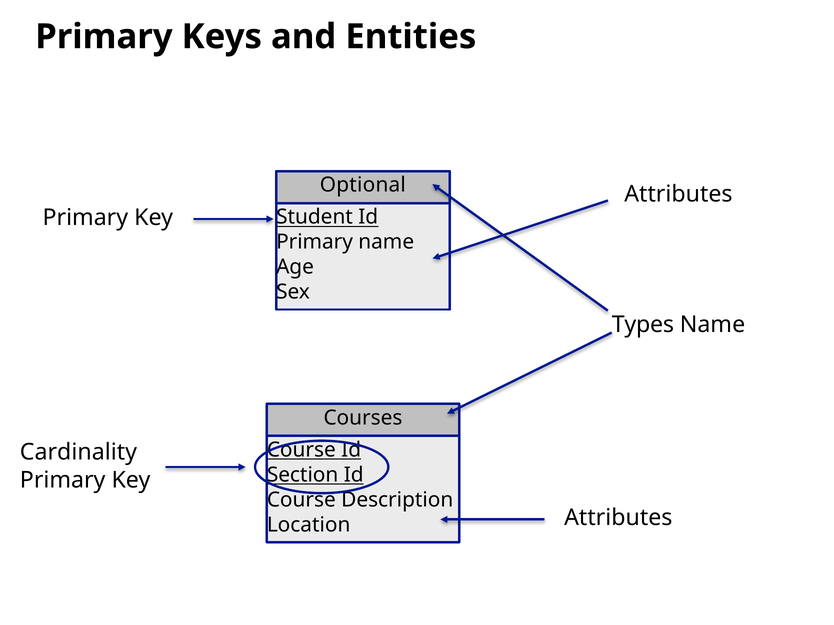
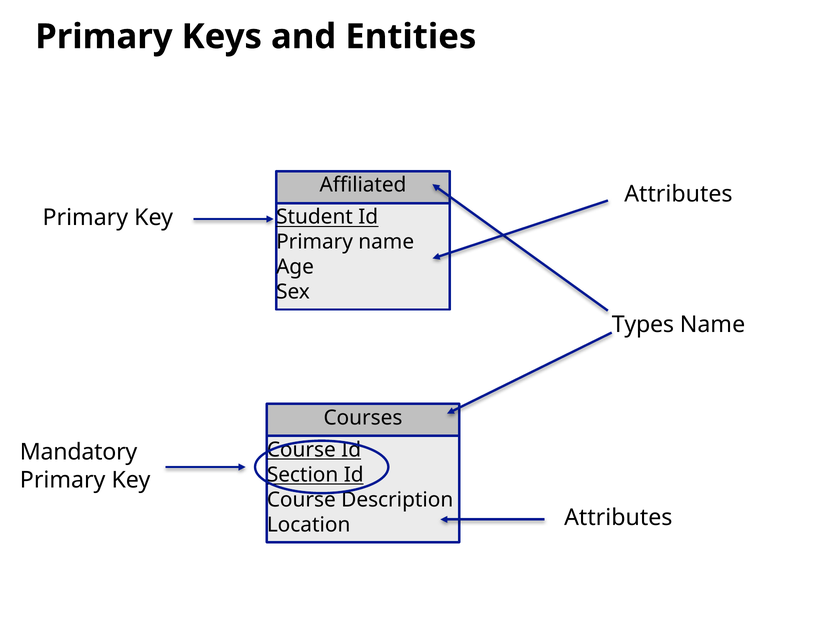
Optional: Optional -> Affiliated
Cardinality: Cardinality -> Mandatory
